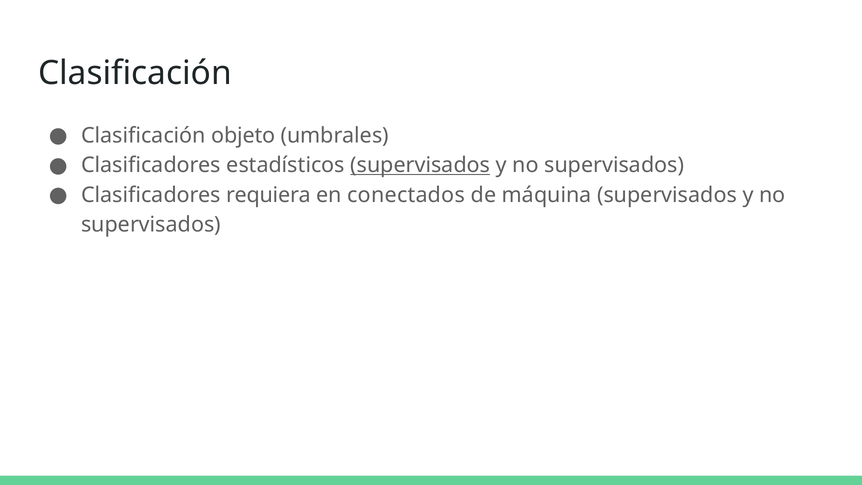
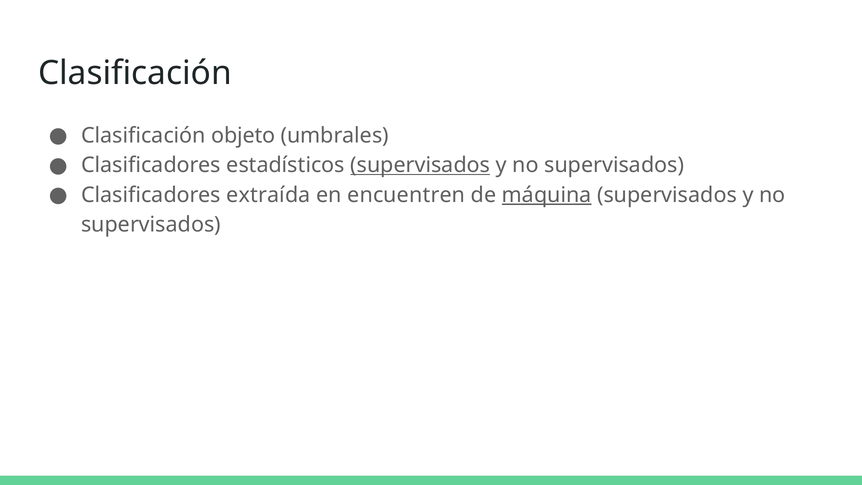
requiera: requiera -> extraída
conectados: conectados -> encuentren
máquina underline: none -> present
